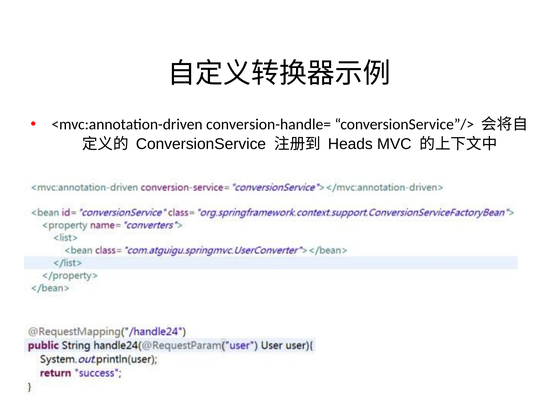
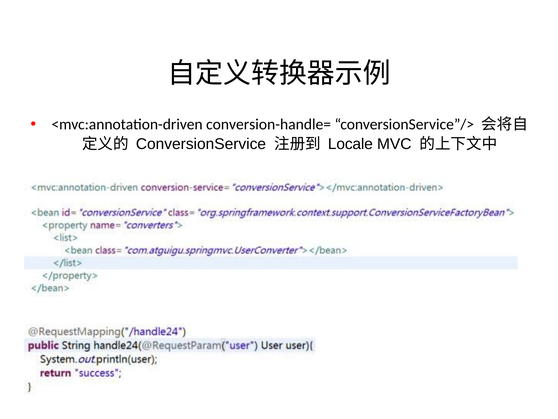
Heads: Heads -> Locale
